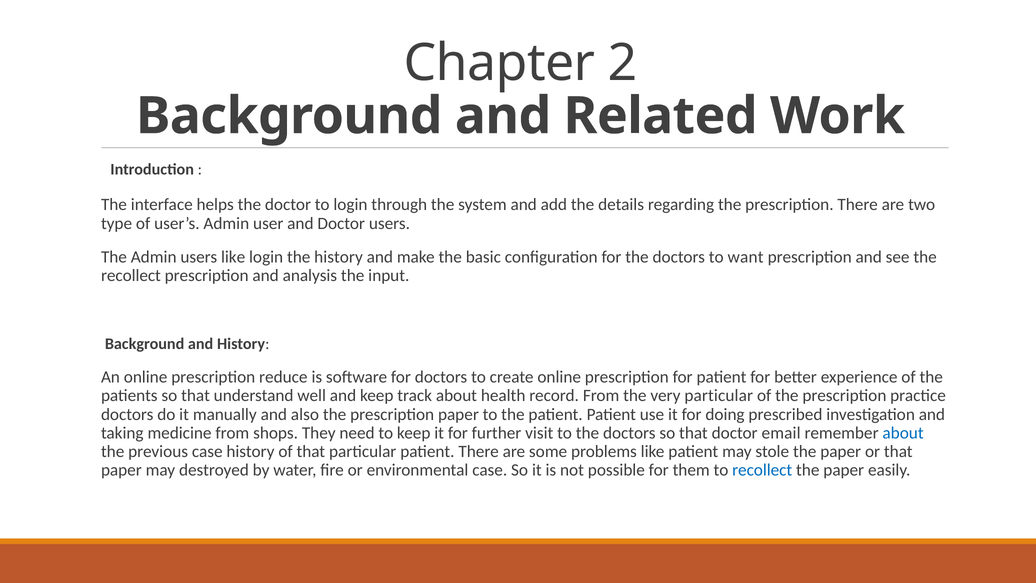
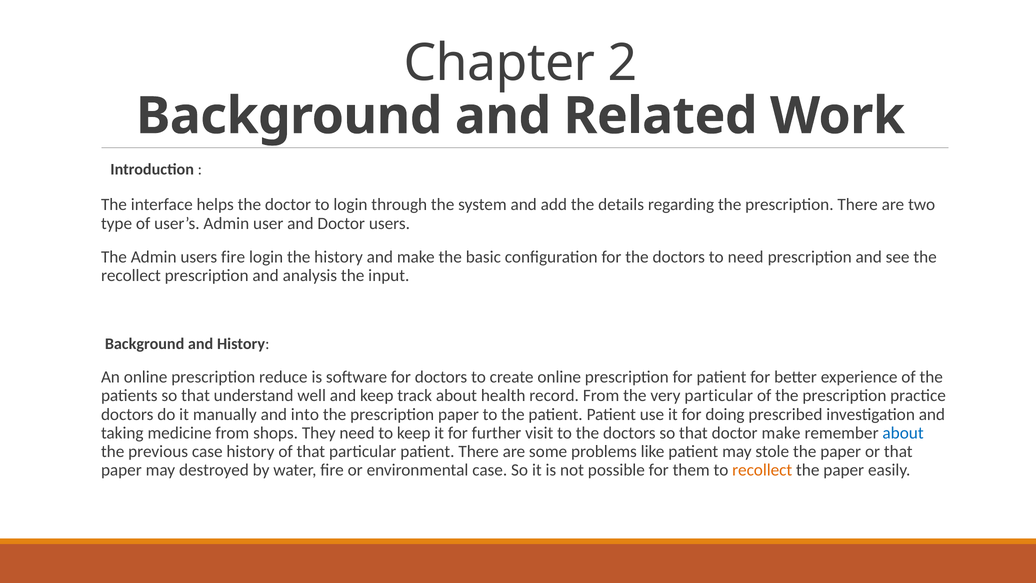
users like: like -> fire
to want: want -> need
also: also -> into
doctor email: email -> make
recollect at (762, 470) colour: blue -> orange
